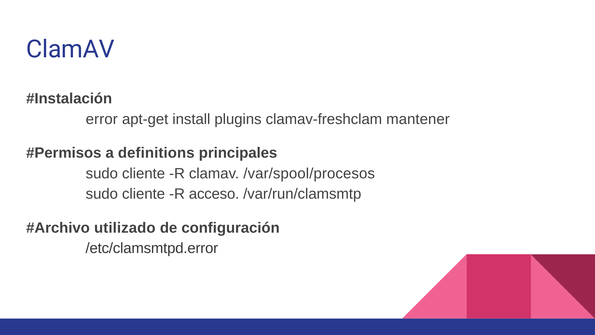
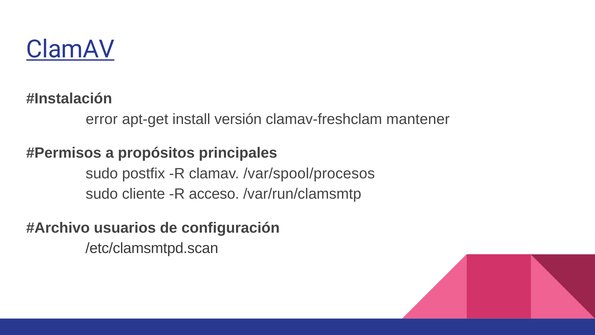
ClamAV at (70, 49) underline: none -> present
plugins: plugins -> versión
definitions: definitions -> propósitos
cliente at (144, 173): cliente -> postfix
utilizado: utilizado -> usuarios
/etc/clamsmtpd.error: /etc/clamsmtpd.error -> /etc/clamsmtpd.scan
